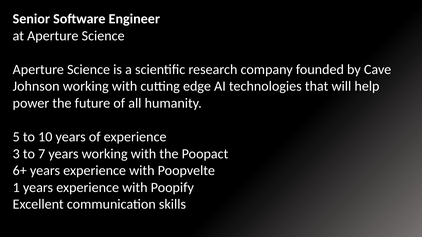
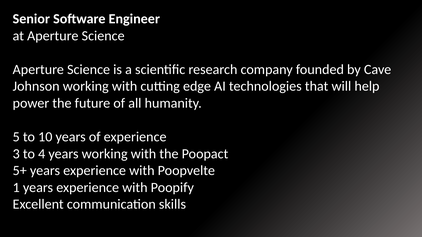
7: 7 -> 4
6+: 6+ -> 5+
